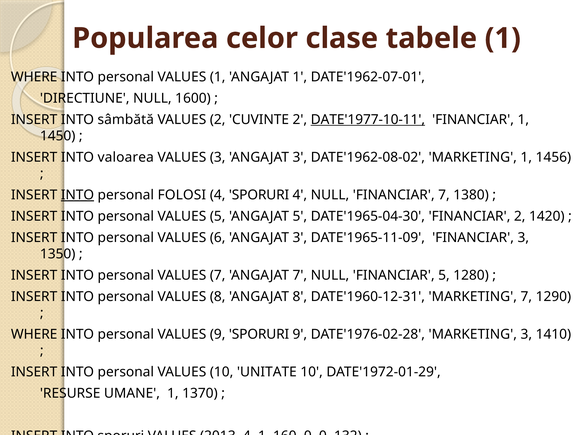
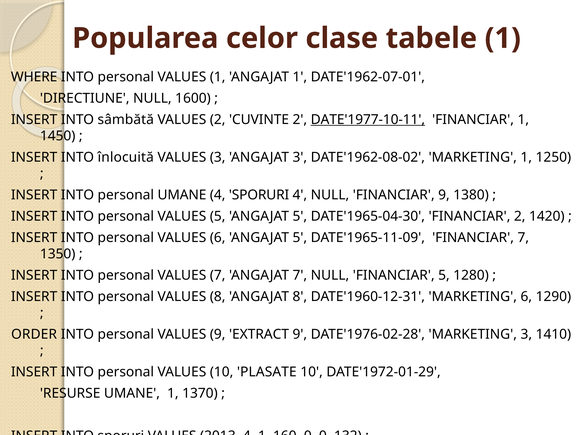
valoarea: valoarea -> înlocuită
1456: 1456 -> 1250
INTO at (77, 195) underline: present -> none
personal FOLOSI: FOLOSI -> UMANE
FINANCIAR 7: 7 -> 9
6 ANGAJAT 3: 3 -> 5
FINANCIAR 3: 3 -> 7
MARKETING 7: 7 -> 6
WHERE at (34, 334): WHERE -> ORDER
9 SPORURI: SPORURI -> EXTRACT
UNITATE: UNITATE -> PLASATE
